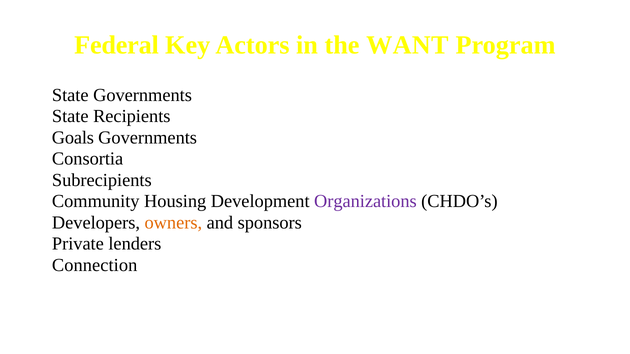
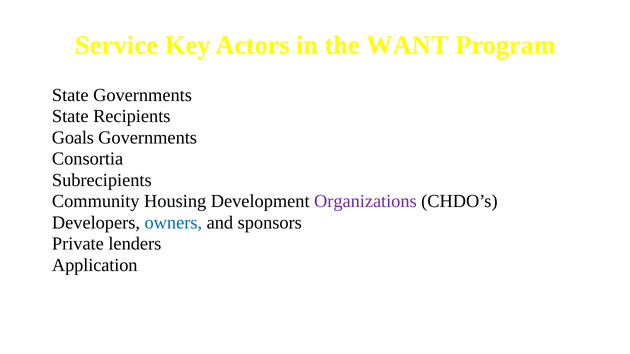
Federal: Federal -> Service
owners colour: orange -> blue
Connection: Connection -> Application
